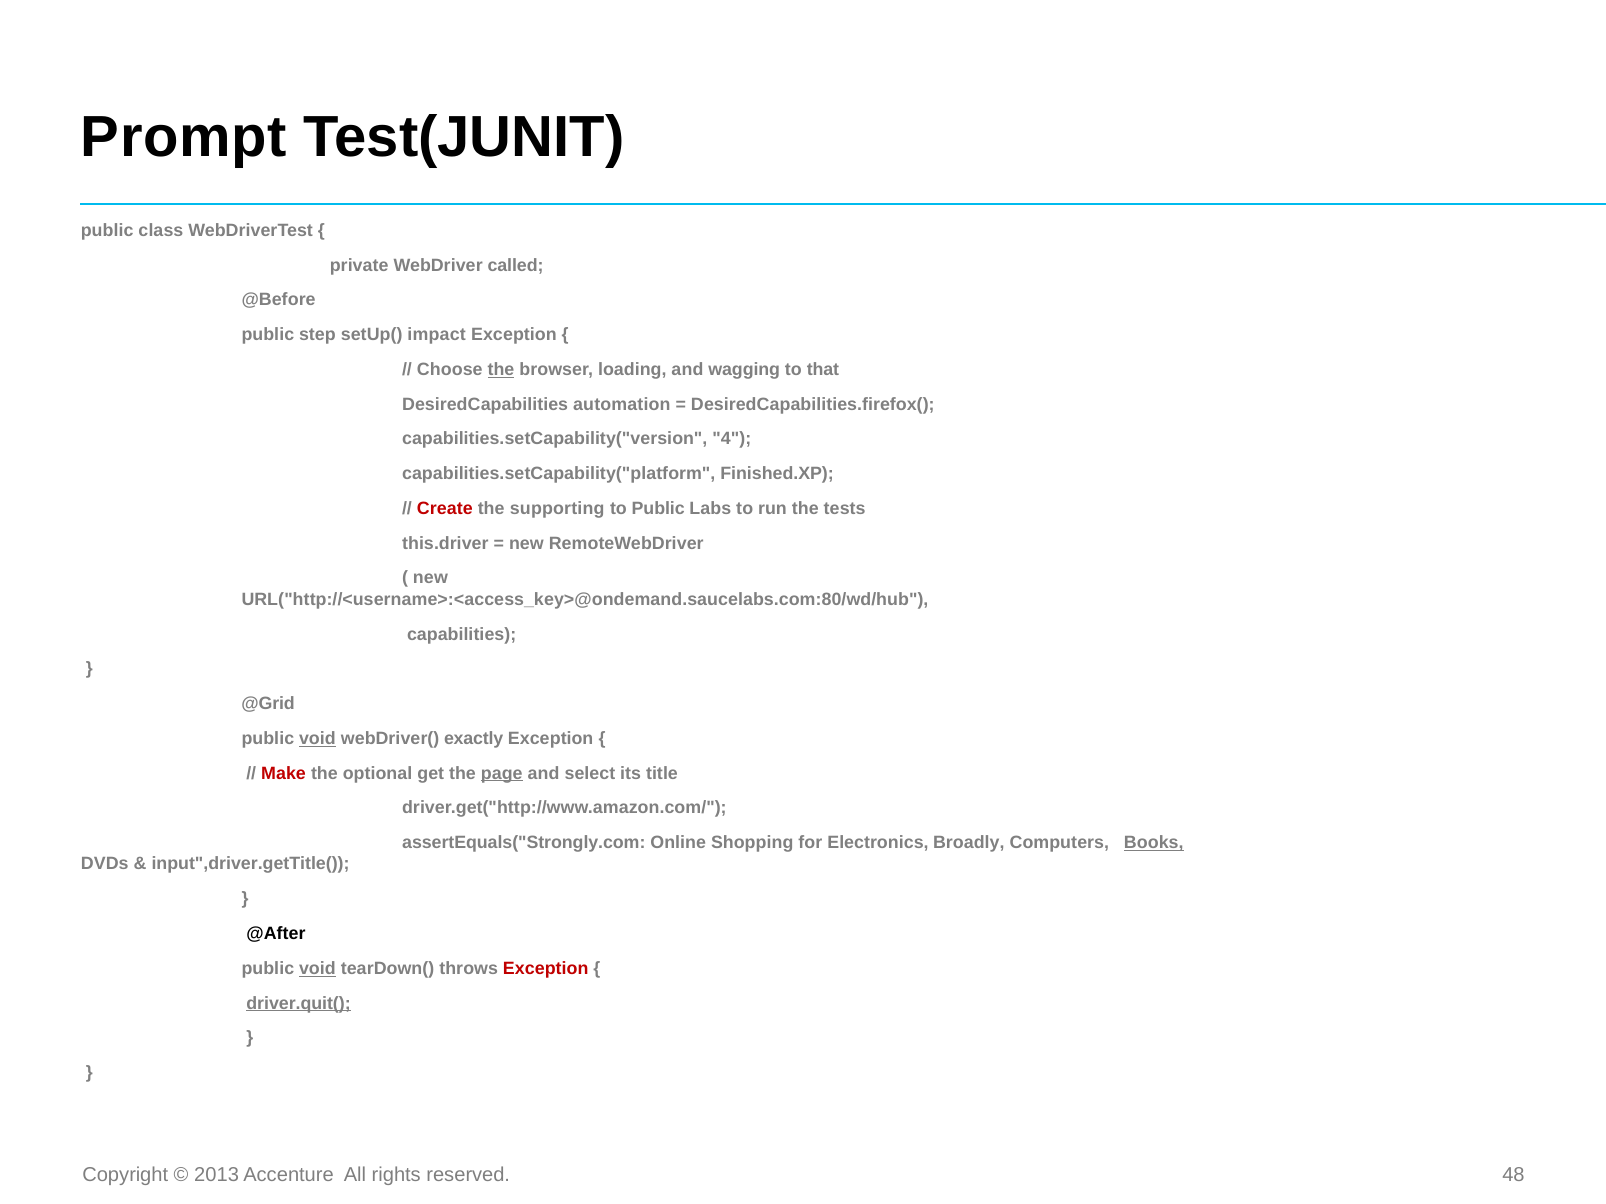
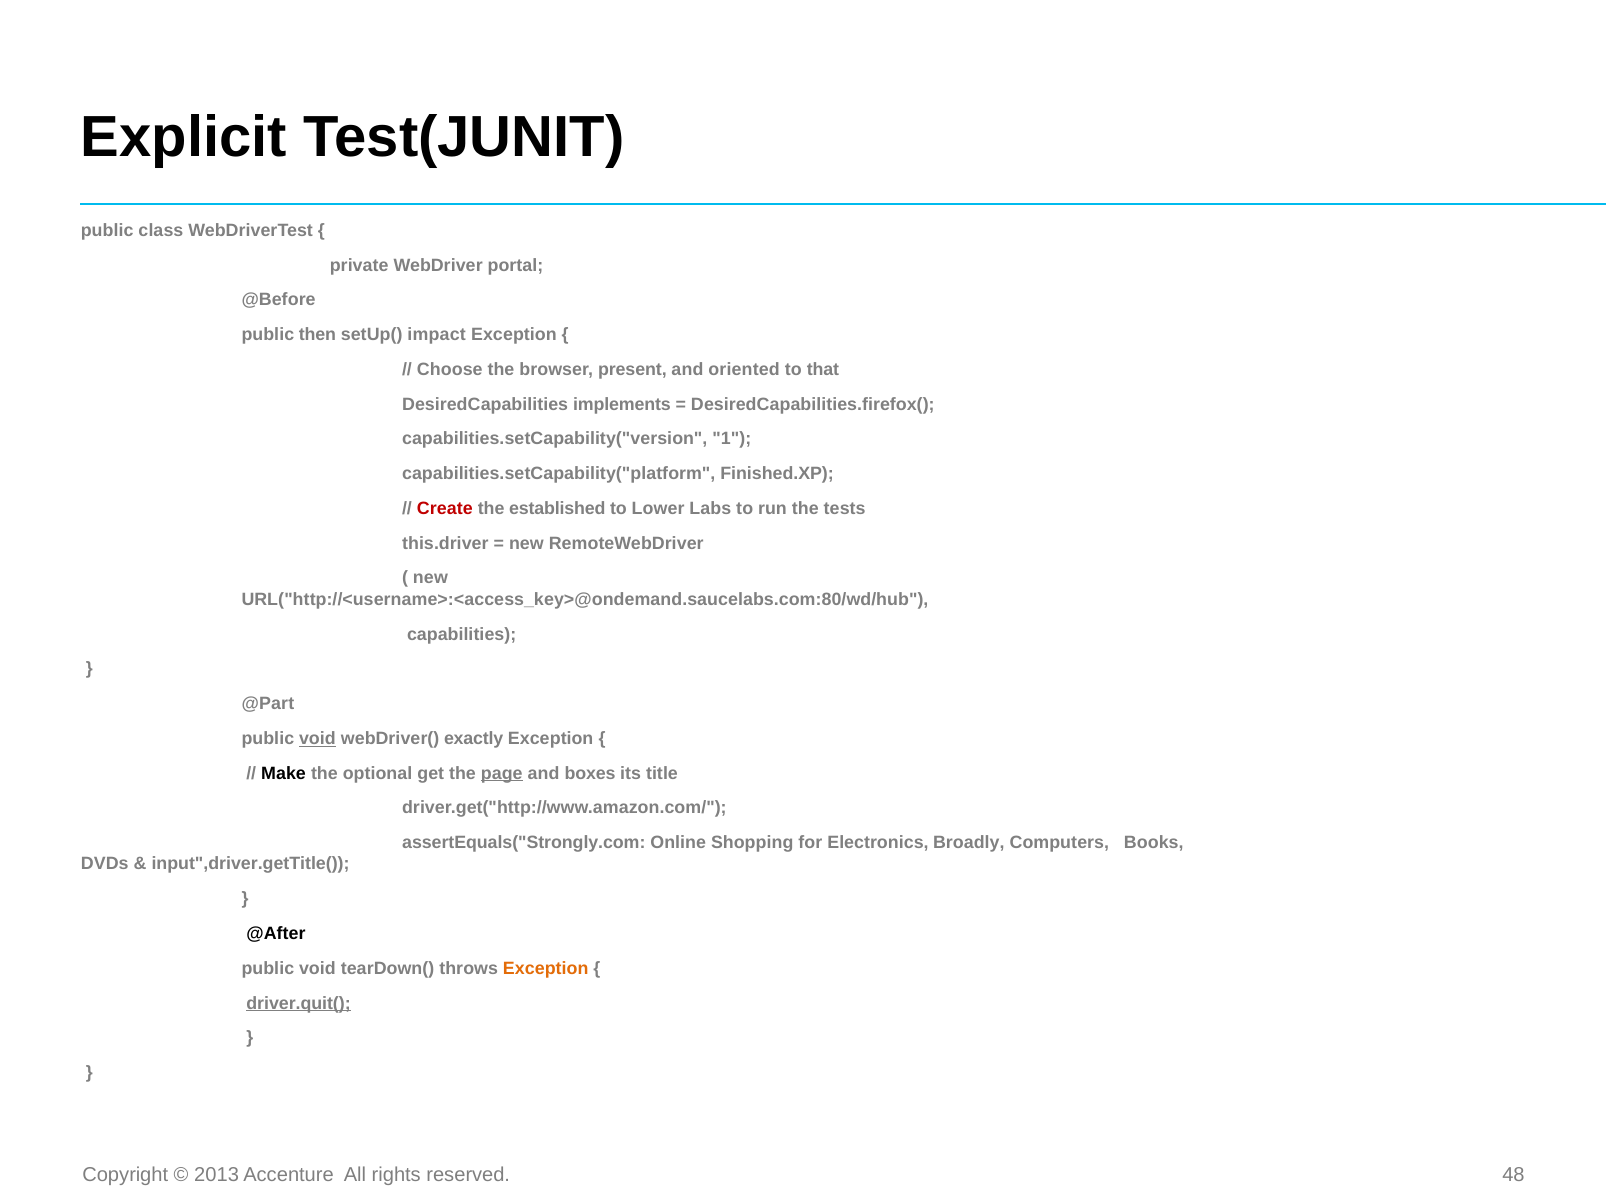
Prompt: Prompt -> Explicit
called: called -> portal
step: step -> then
the at (501, 370) underline: present -> none
loading: loading -> present
wagging: wagging -> oriented
automation: automation -> implements
4: 4 -> 1
supporting: supporting -> established
to Public: Public -> Lower
@Grid: @Grid -> @Part
Make colour: red -> black
select: select -> boxes
Books underline: present -> none
void at (317, 969) underline: present -> none
Exception at (546, 969) colour: red -> orange
